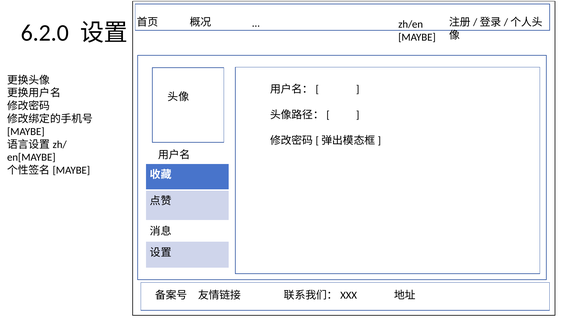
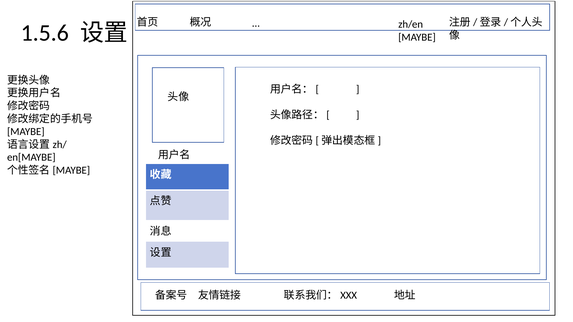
6.2.0: 6.2.0 -> 1.5.6
